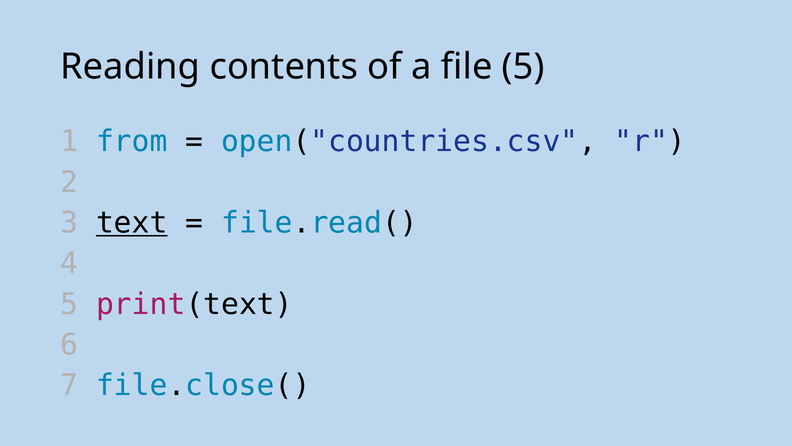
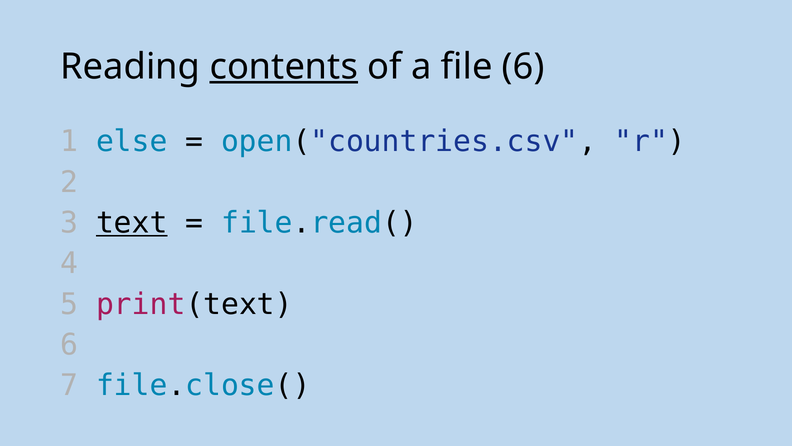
contents underline: none -> present
file 5: 5 -> 6
from: from -> else
